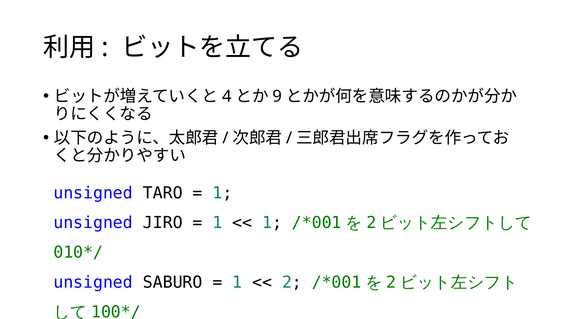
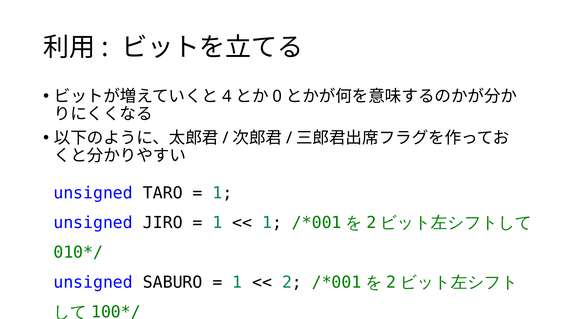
9: 9 -> 0
